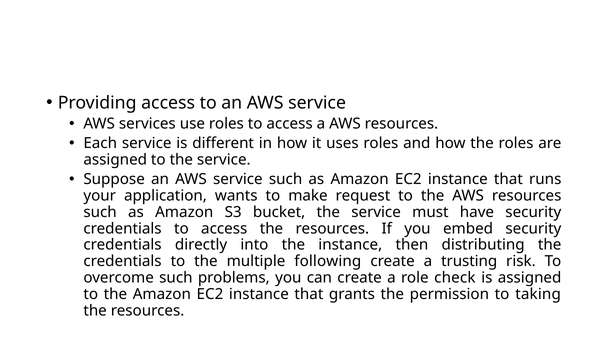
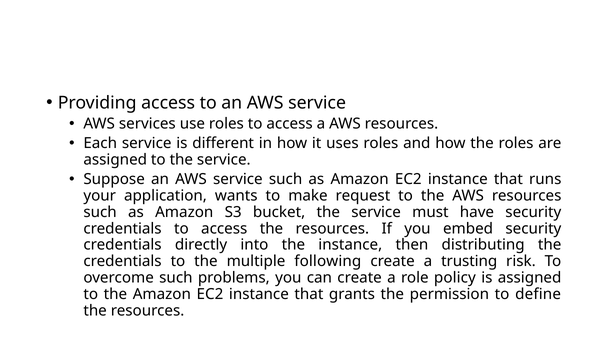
check: check -> policy
taking: taking -> define
